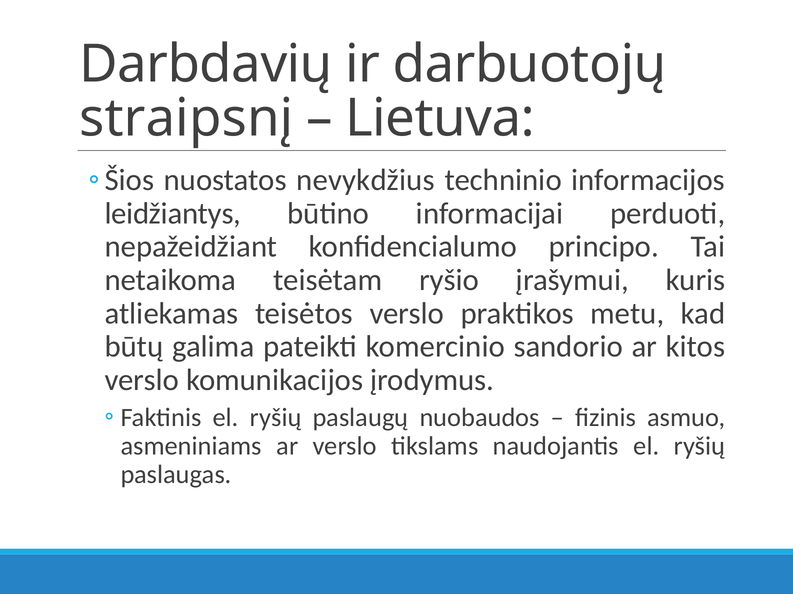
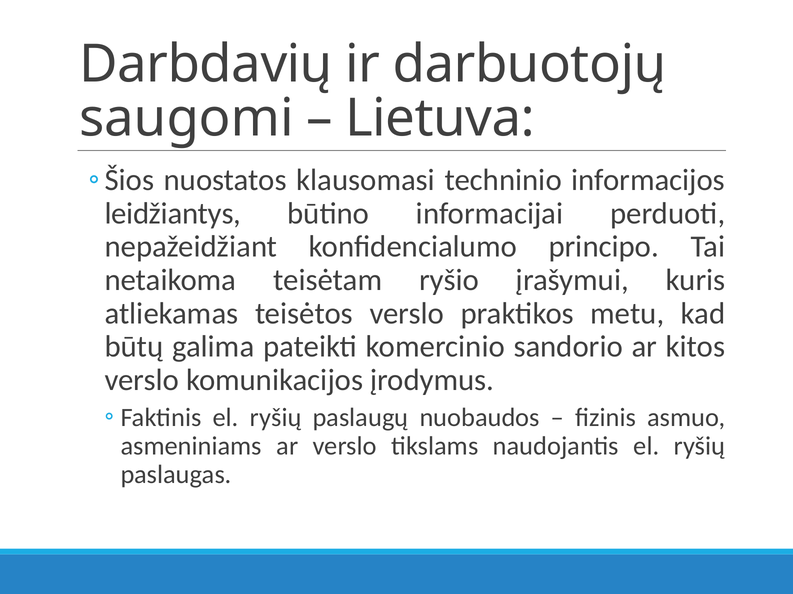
straipsnį: straipsnį -> saugomi
nevykdžius: nevykdžius -> klausomasi
